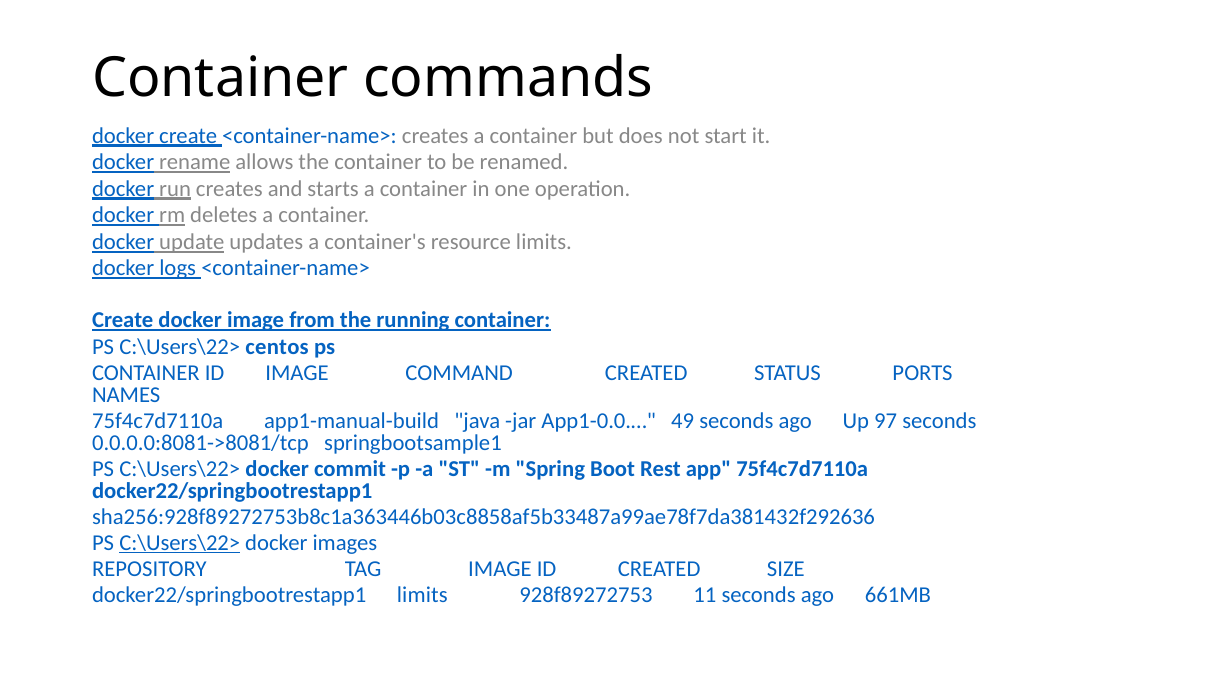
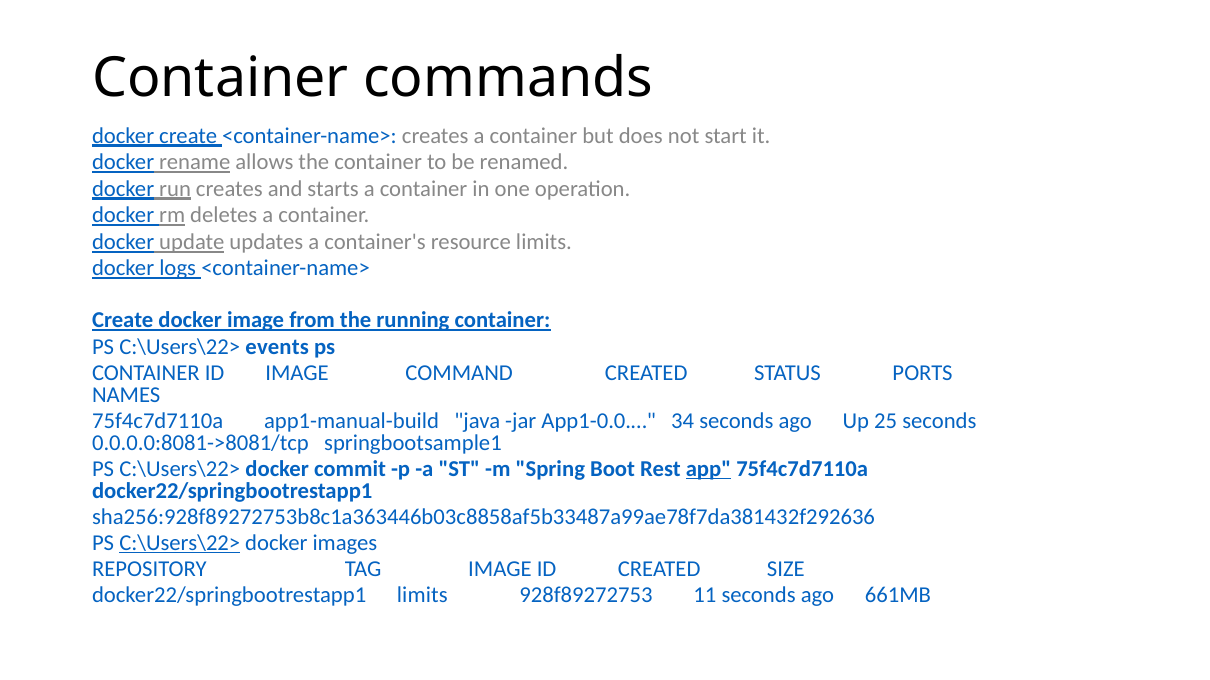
centos: centos -> events
49: 49 -> 34
97: 97 -> 25
app underline: none -> present
